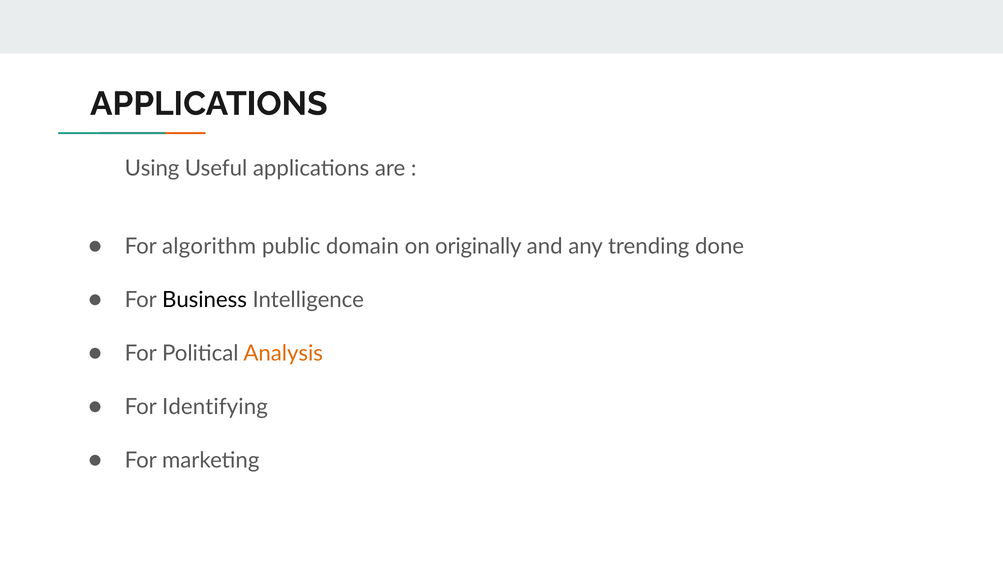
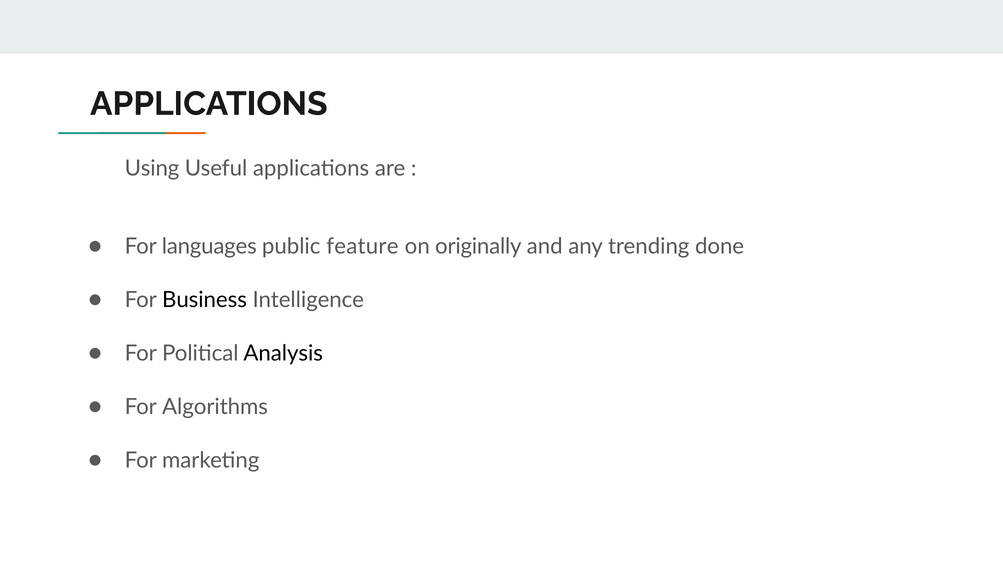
algorithm: algorithm -> languages
domain: domain -> feature
Analysis colour: orange -> black
Identifying: Identifying -> Algorithms
